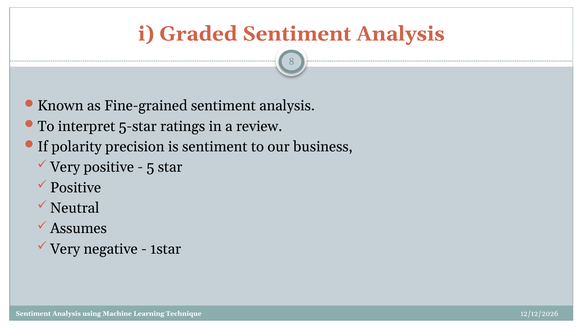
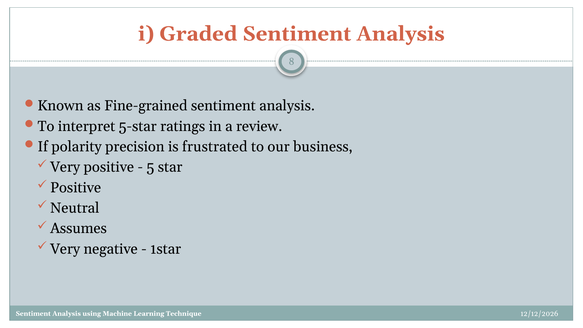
is sentiment: sentiment -> frustrated
